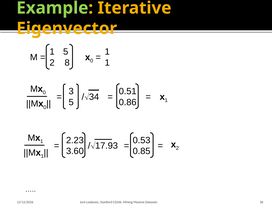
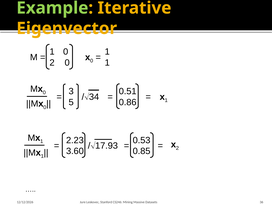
1 5: 5 -> 0
2 8: 8 -> 0
